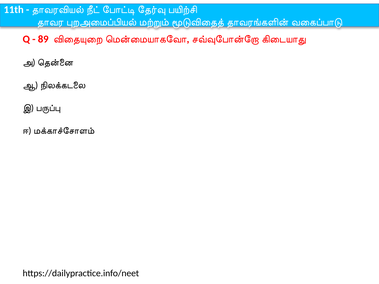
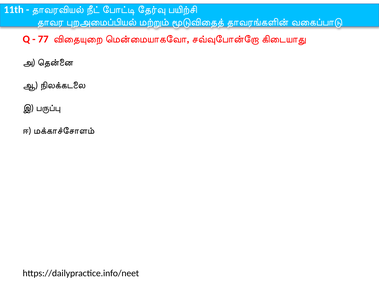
89: 89 -> 77
